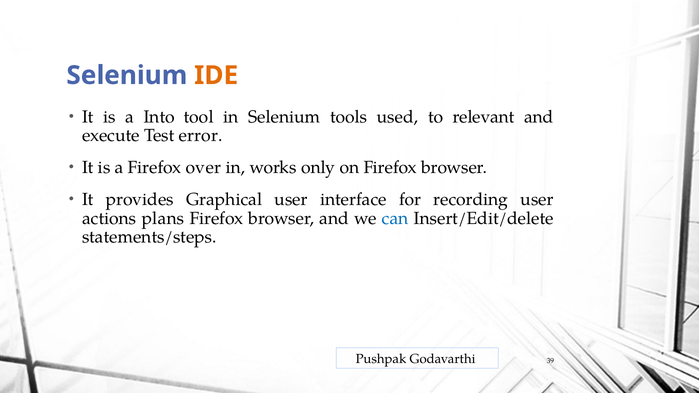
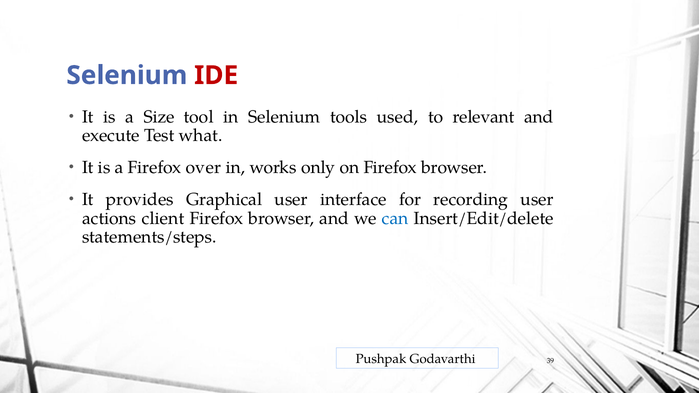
IDE colour: orange -> red
Into: Into -> Size
error: error -> what
plans: plans -> client
